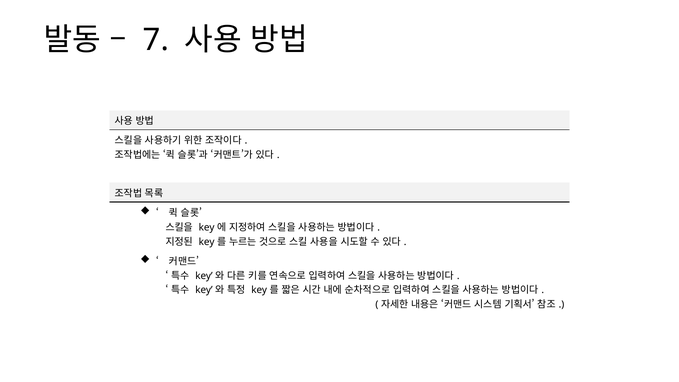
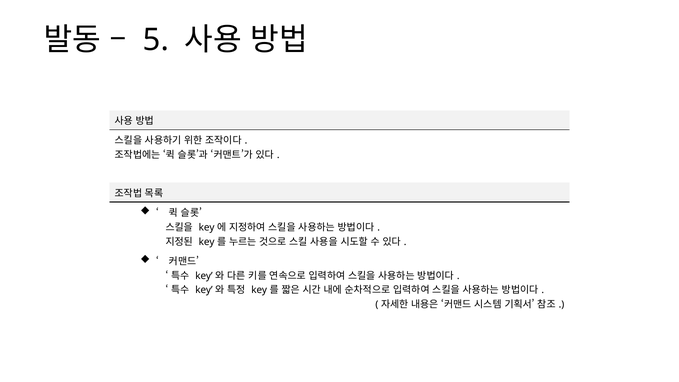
7: 7 -> 5
